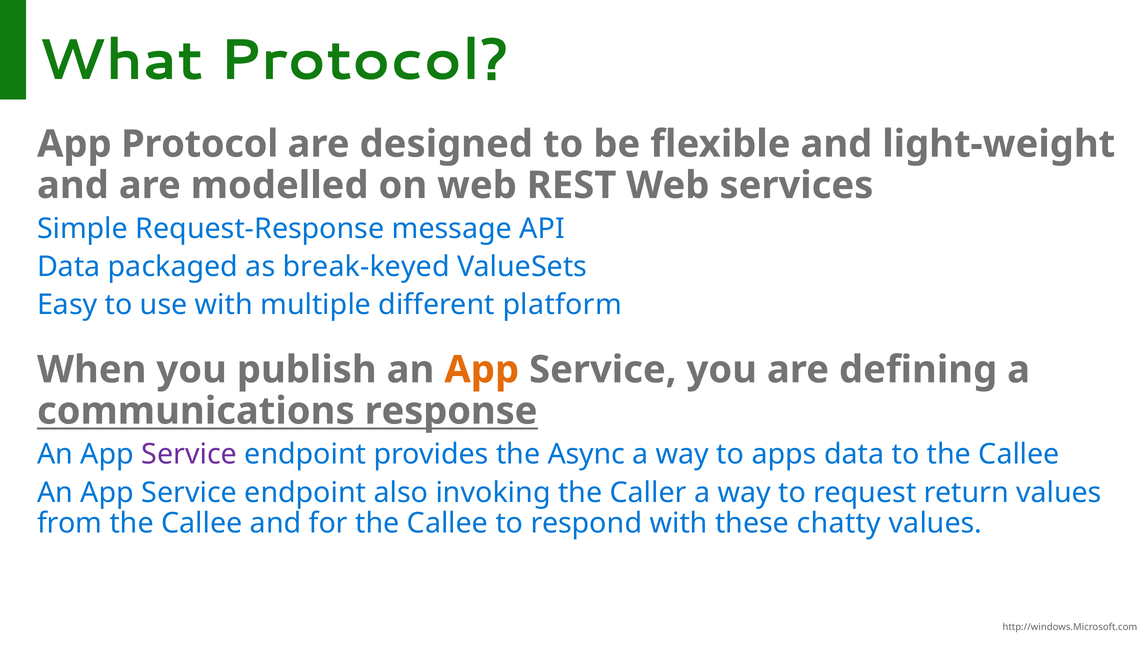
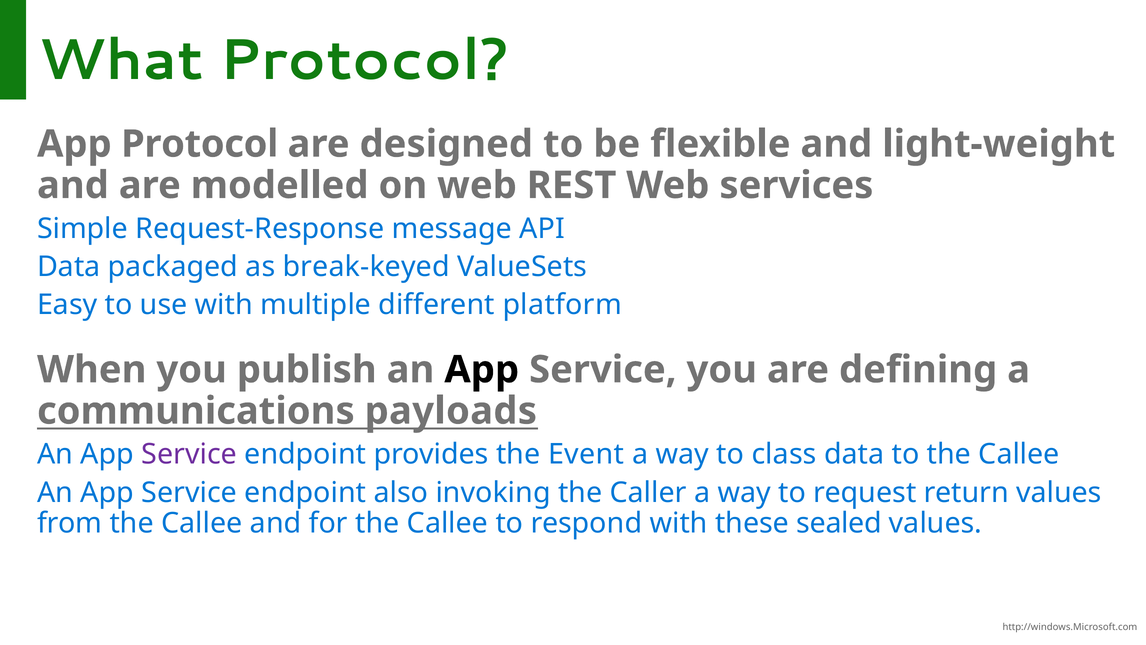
App at (482, 370) colour: orange -> black
response: response -> payloads
Async: Async -> Event
apps: apps -> class
chatty: chatty -> sealed
